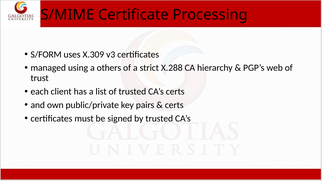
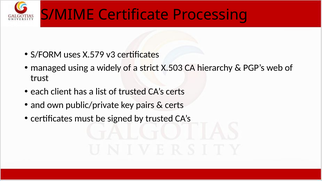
X.309: X.309 -> X.579
others: others -> widely
X.288: X.288 -> X.503
